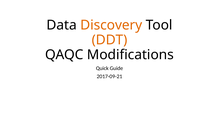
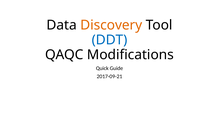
DDT colour: orange -> blue
